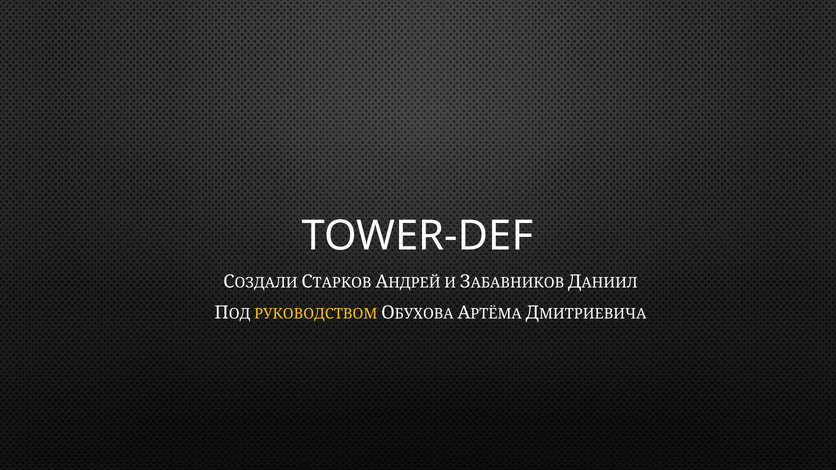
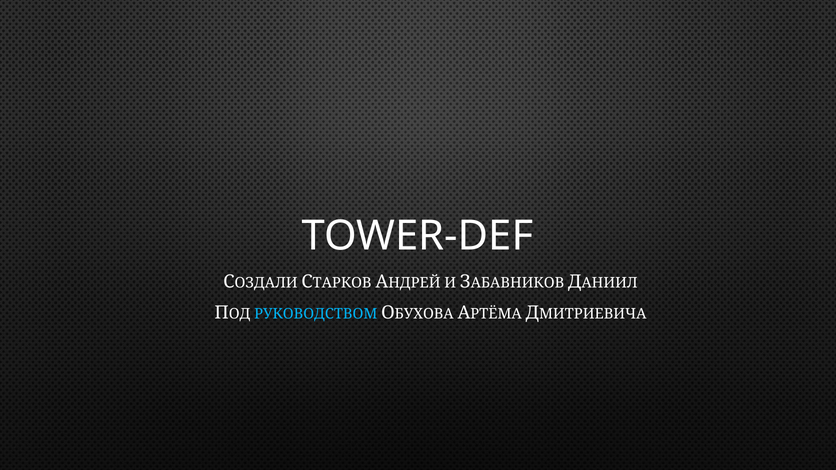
РУКОВОДСТВОМ colour: yellow -> light blue
